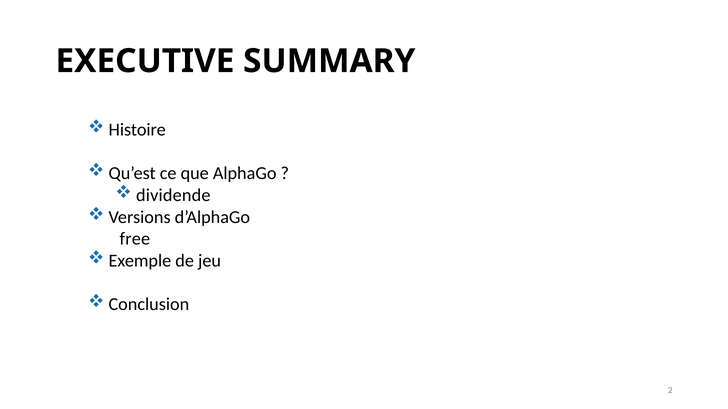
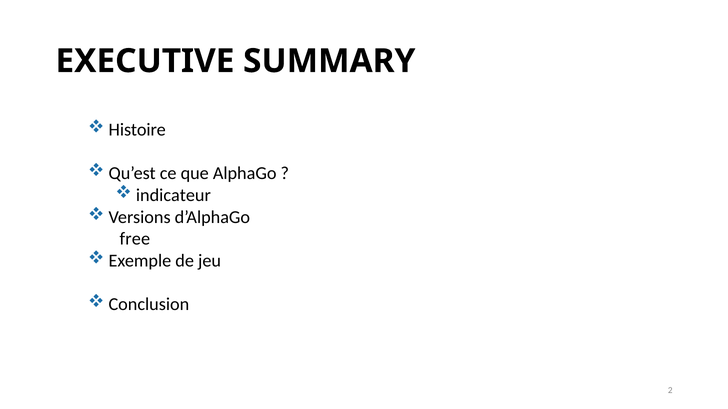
dividende: dividende -> indicateur
